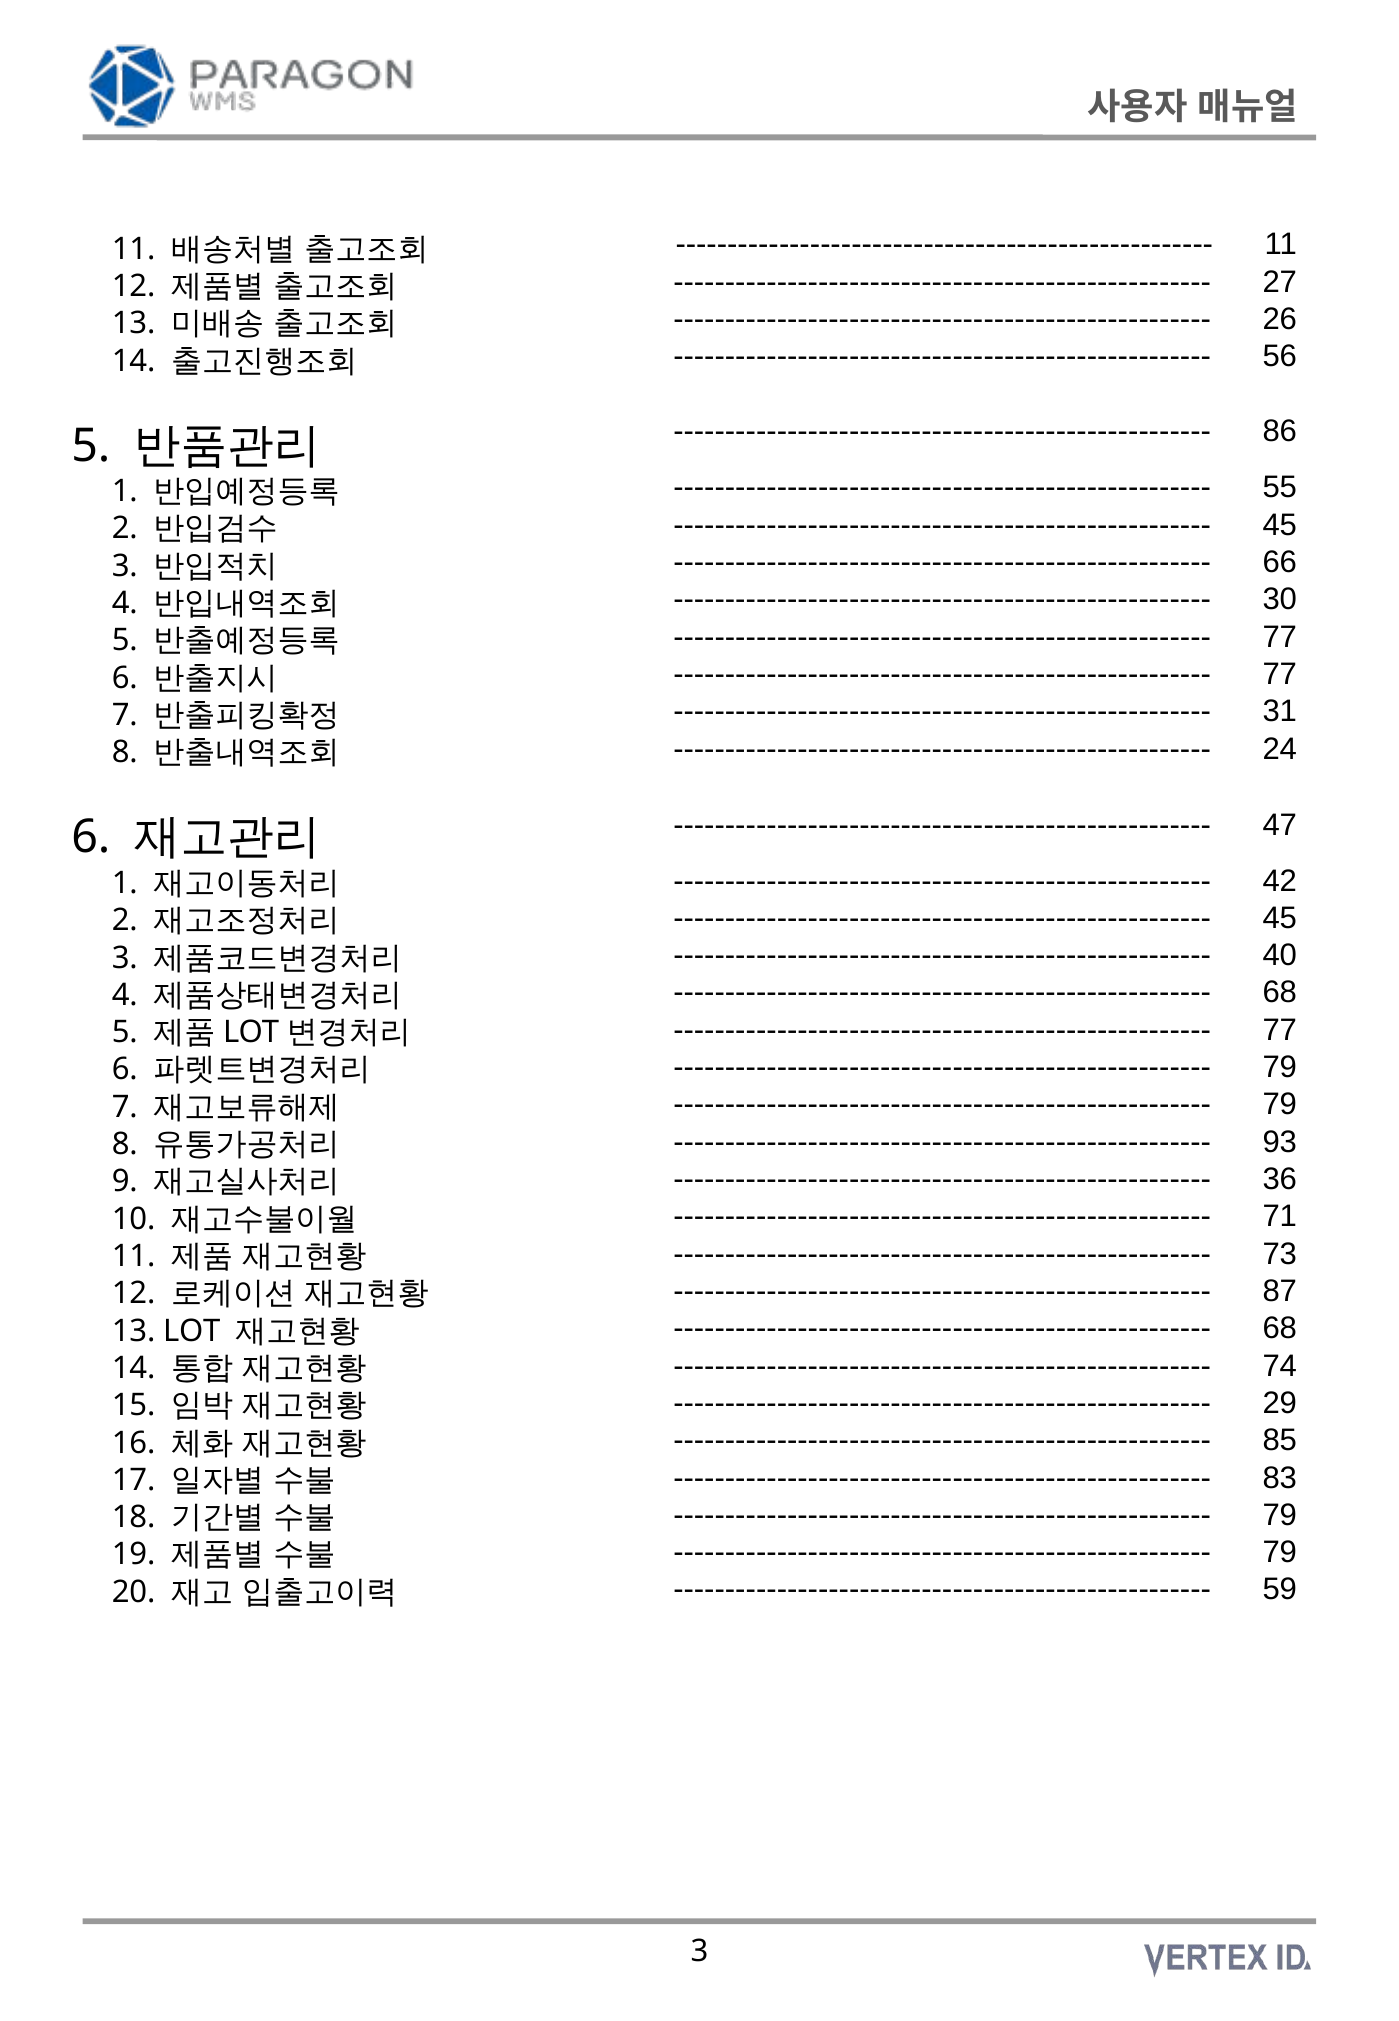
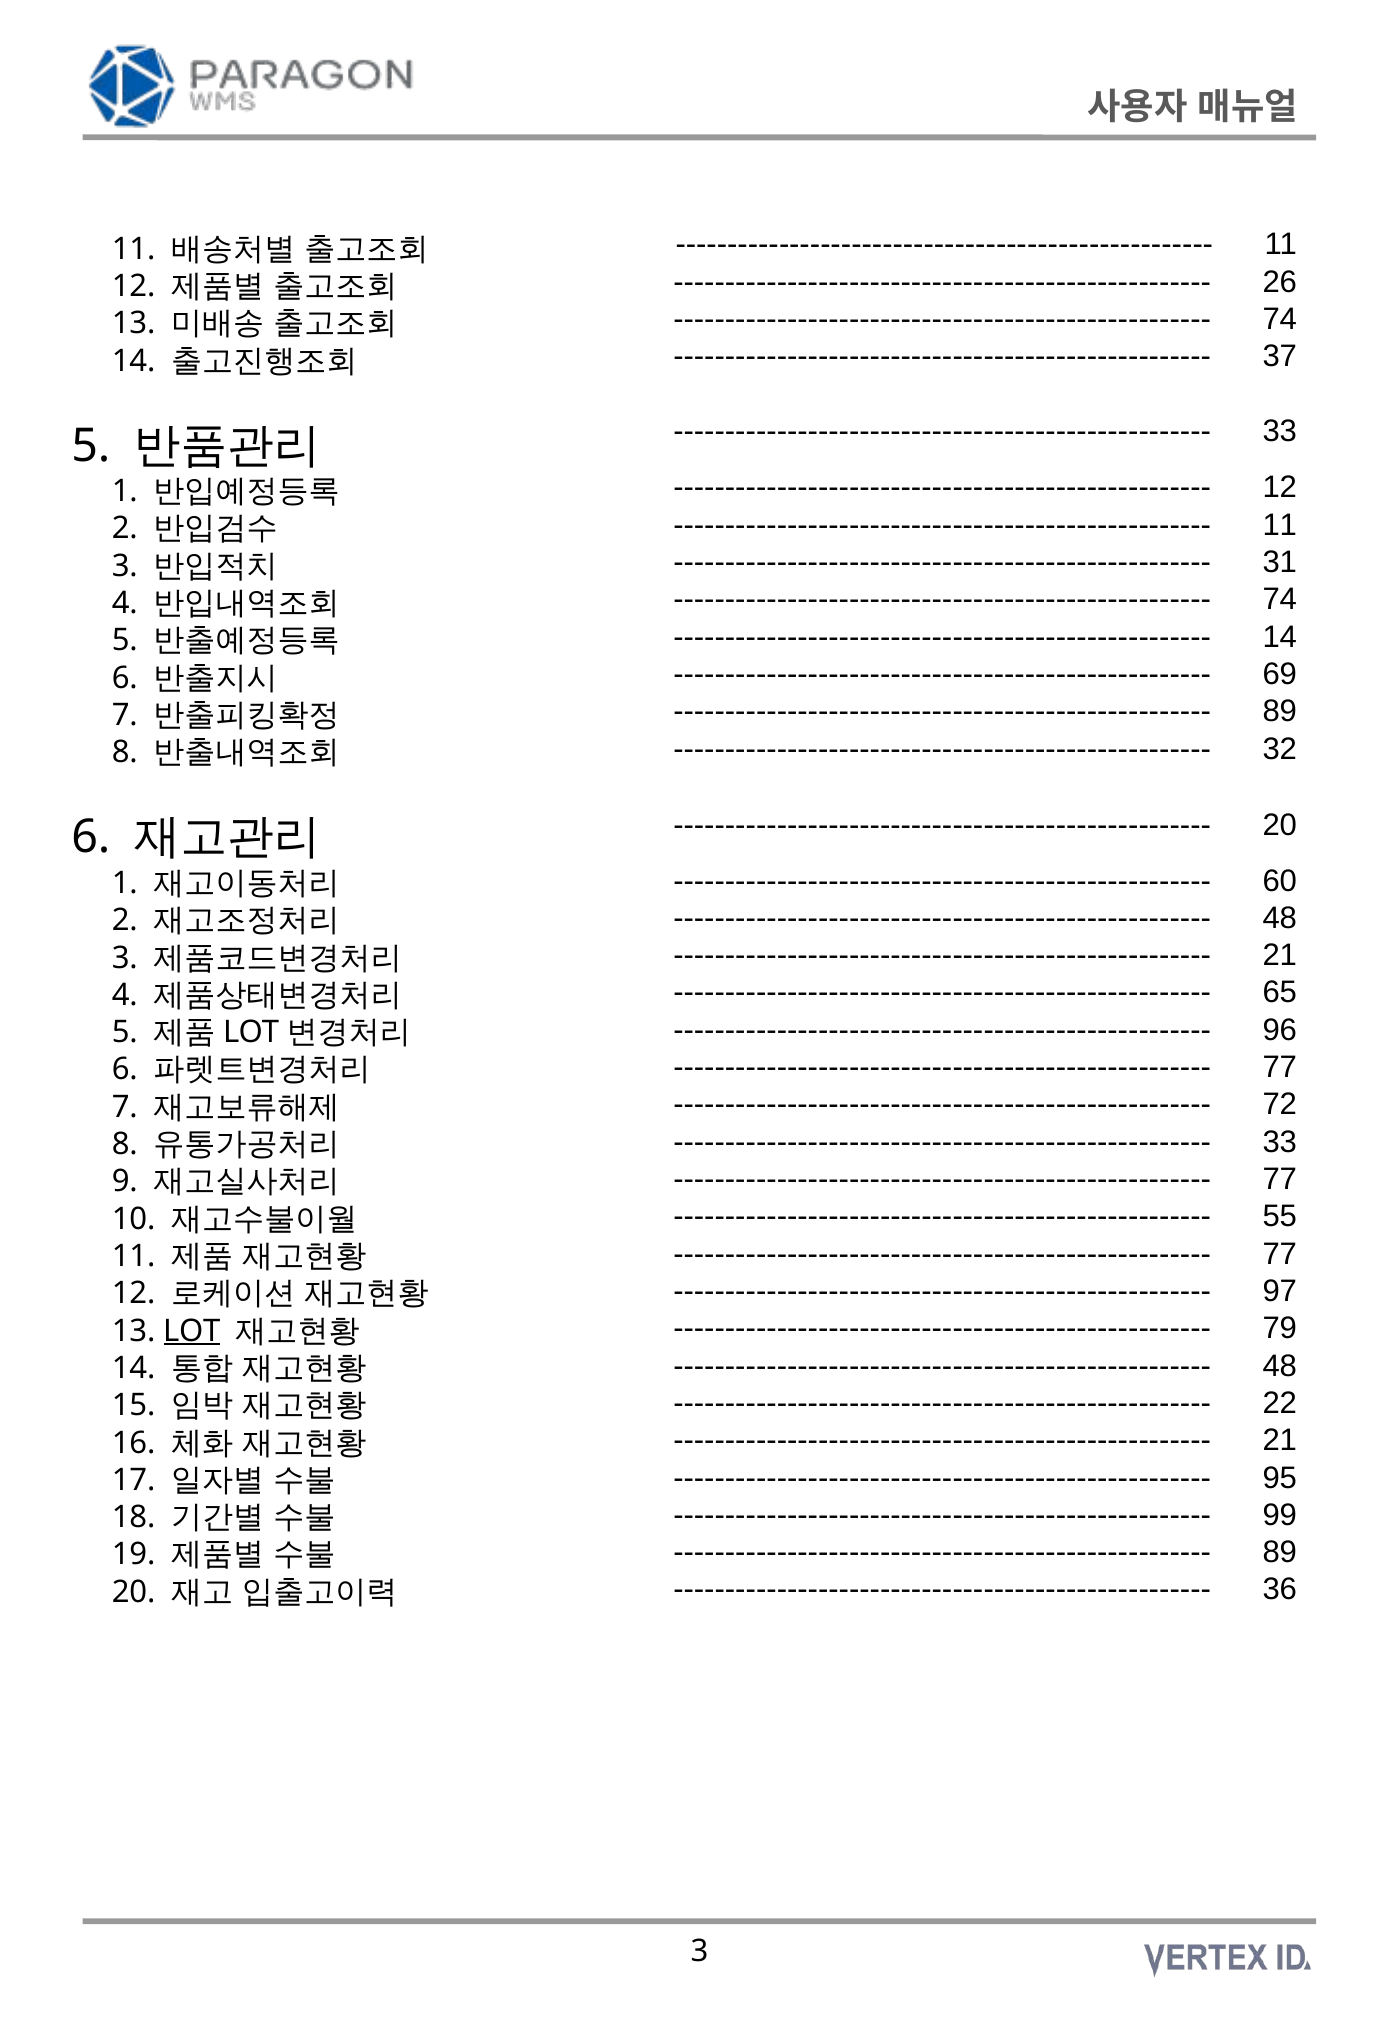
27: 27 -> 26
26 at (1280, 319): 26 -> 74
56: 56 -> 37
86 at (1280, 431): 86 -> 33
55 at (1280, 488): 55 -> 12
45 at (1280, 525): 45 -> 11
66: 66 -> 31
30 at (1280, 600): 30 -> 74
77 at (1280, 637): 77 -> 14
77 at (1280, 674): 77 -> 69
31 at (1280, 711): 31 -> 89
24: 24 -> 32
47 at (1280, 825): 47 -> 20
42: 42 -> 60
45 at (1280, 918): 45 -> 48
40 at (1280, 955): 40 -> 21
68 at (1280, 993): 68 -> 65
77 at (1280, 1030): 77 -> 96
79 at (1280, 1067): 79 -> 77
79 at (1280, 1105): 79 -> 72
93 at (1280, 1142): 93 -> 33
36 at (1280, 1179): 36 -> 77
71: 71 -> 55
73 at (1280, 1254): 73 -> 77
87: 87 -> 97
68 at (1280, 1328): 68 -> 79
LOT underline: none -> present
74 at (1280, 1366): 74 -> 48
29: 29 -> 22
85 at (1280, 1440): 85 -> 21
83: 83 -> 95
79 at (1280, 1515): 79 -> 99
79 at (1280, 1552): 79 -> 89
59: 59 -> 36
